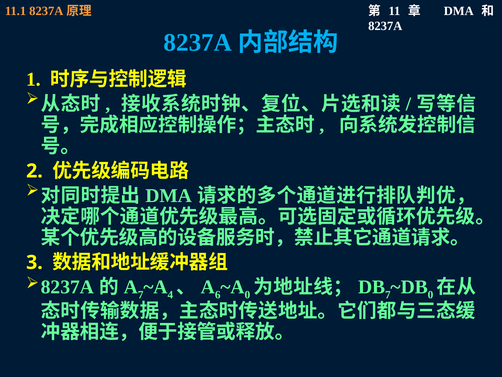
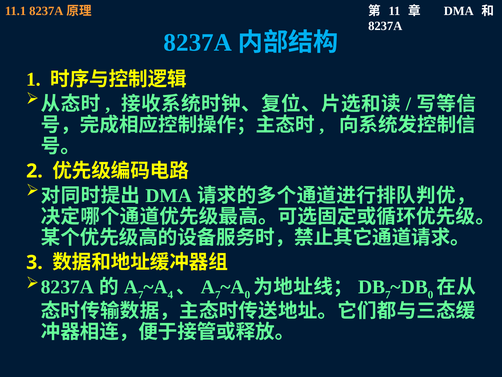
6 at (218, 294): 6 -> 7
